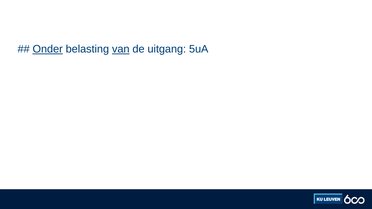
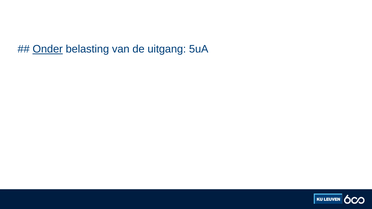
van underline: present -> none
